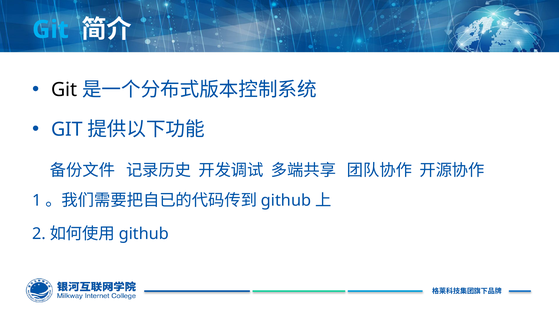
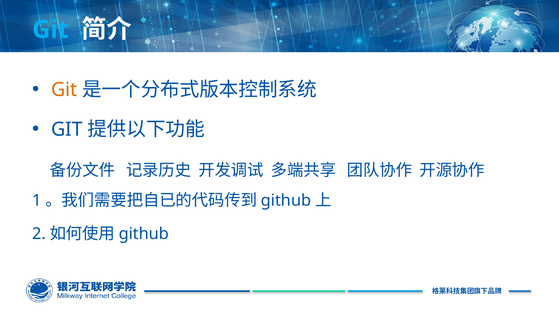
Git at (64, 90) colour: black -> orange
